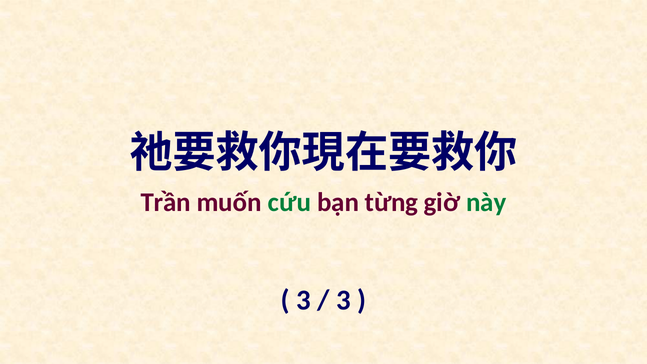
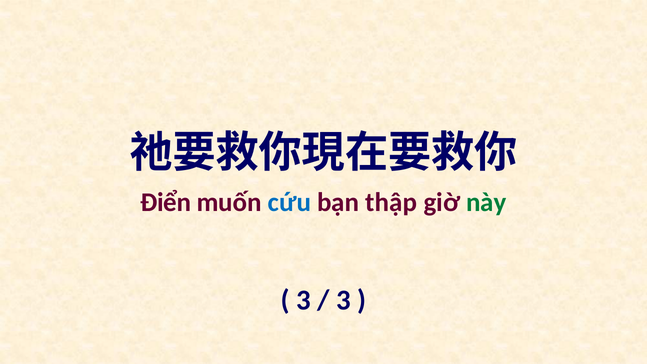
Trần: Trần -> Điển
cứu colour: green -> blue
từng: từng -> thập
